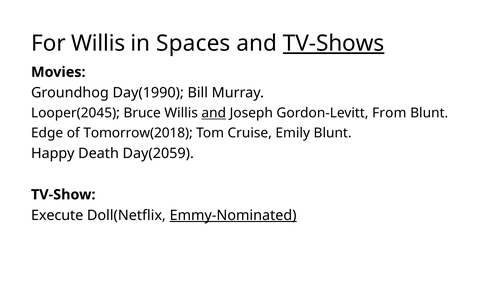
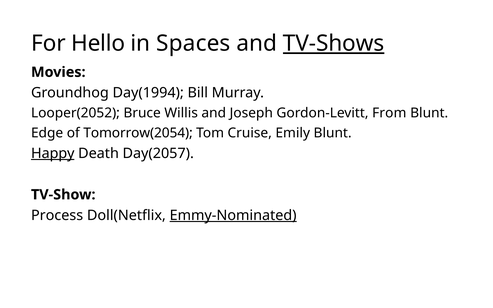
For Willis: Willis -> Hello
Day(1990: Day(1990 -> Day(1994
Looper(2045: Looper(2045 -> Looper(2052
and at (214, 113) underline: present -> none
Tomorrow(2018: Tomorrow(2018 -> Tomorrow(2054
Happy underline: none -> present
Day(2059: Day(2059 -> Day(2057
Execute: Execute -> Process
